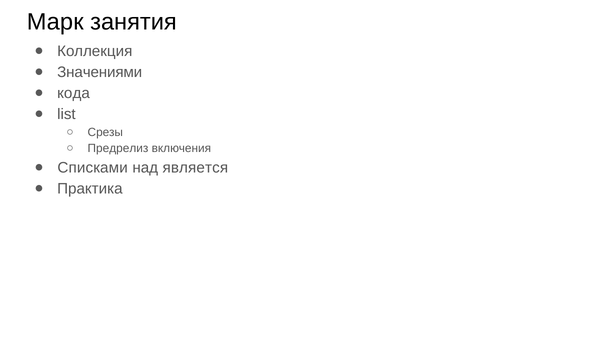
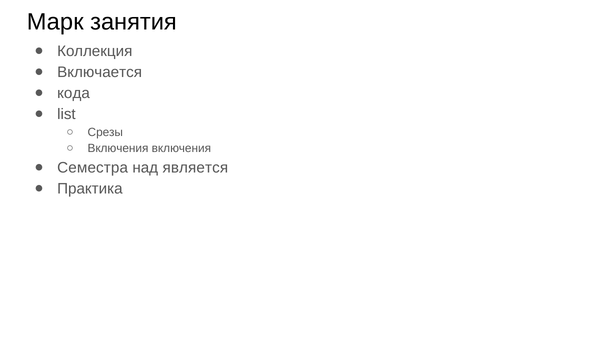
Значениями: Значениями -> Включается
Предрелиз at (118, 149): Предрелиз -> Включения
Списками: Списками -> Семестра
